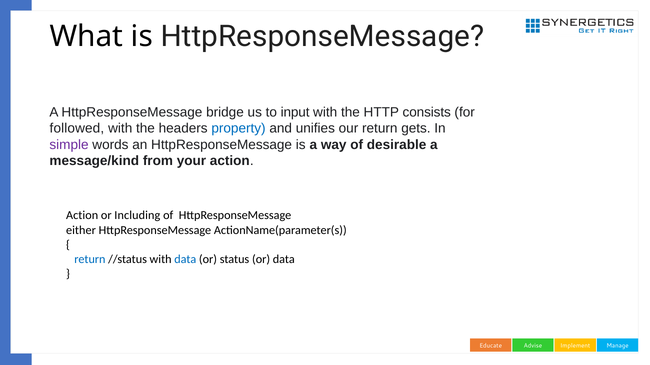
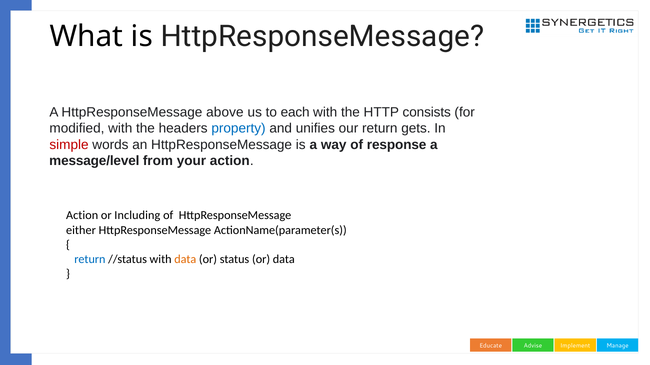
bridge: bridge -> above
input: input -> each
followed: followed -> modified
simple colour: purple -> red
desirable: desirable -> response
message/kind: message/kind -> message/level
data at (185, 260) colour: blue -> orange
